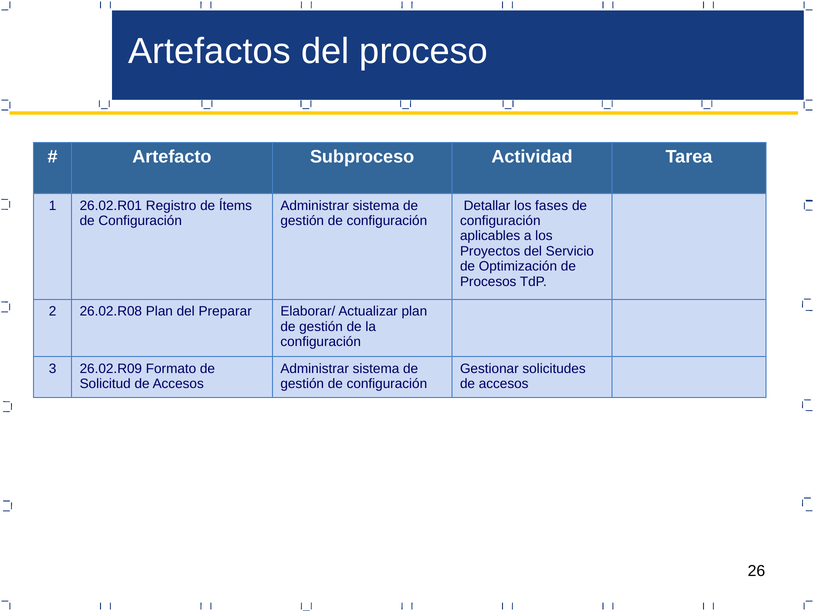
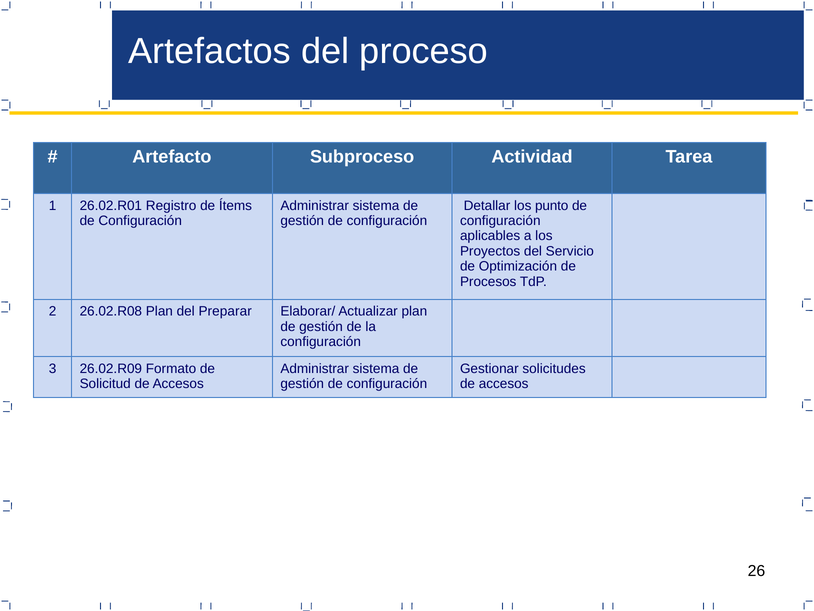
fases: fases -> punto
